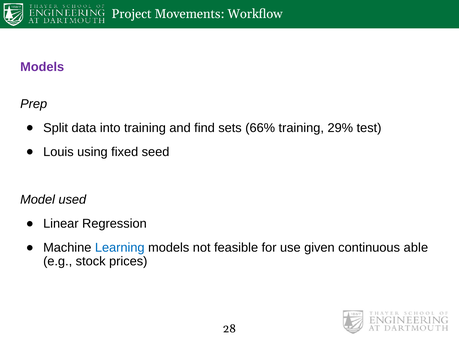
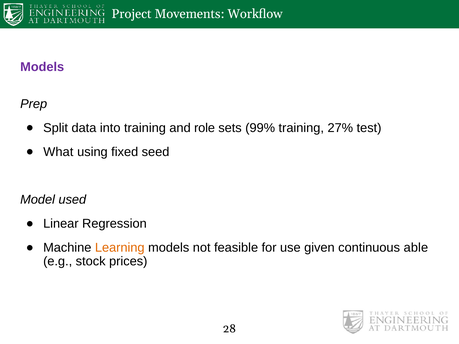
find: find -> role
66%: 66% -> 99%
29%: 29% -> 27%
Louis: Louis -> What
Learning colour: blue -> orange
